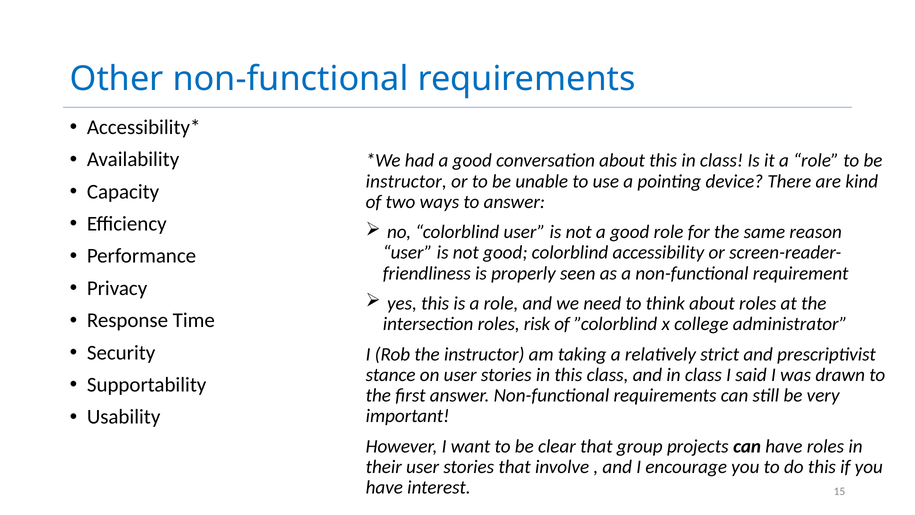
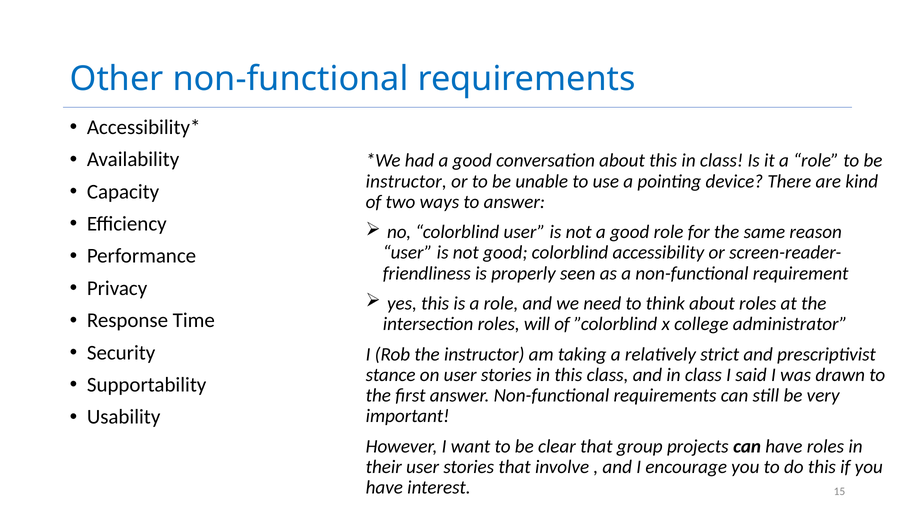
risk: risk -> will
